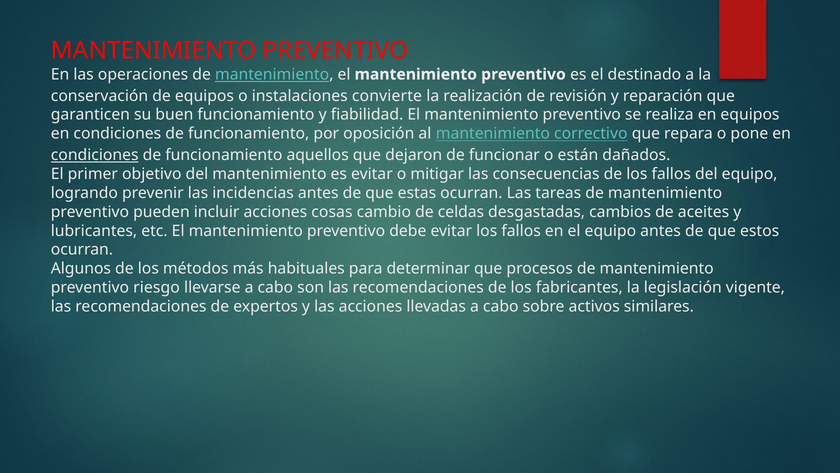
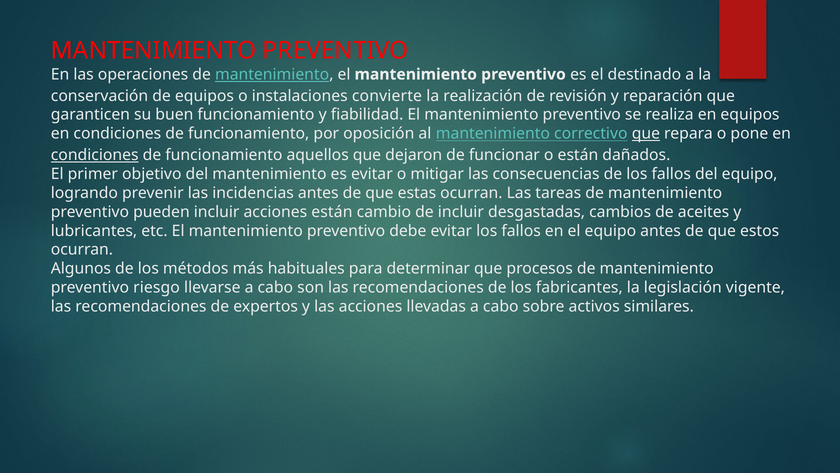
que at (646, 134) underline: none -> present
acciones cosas: cosas -> están
de celdas: celdas -> incluir
